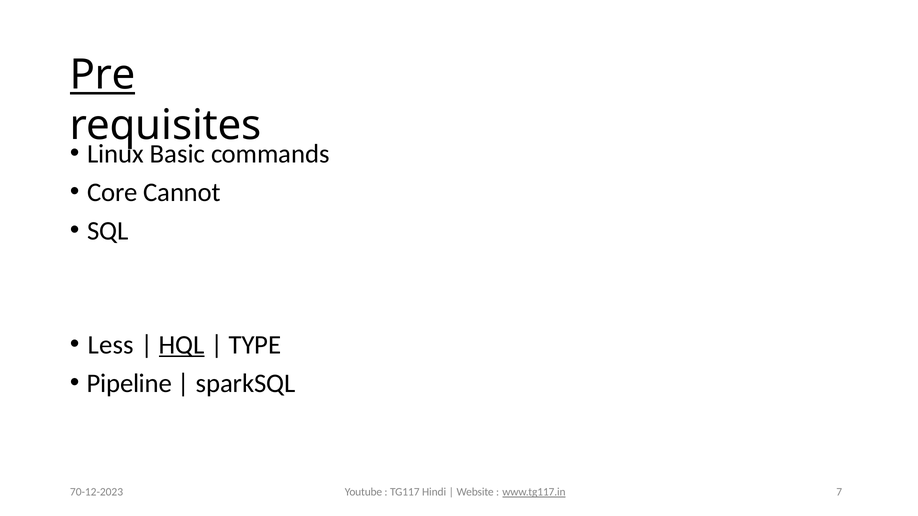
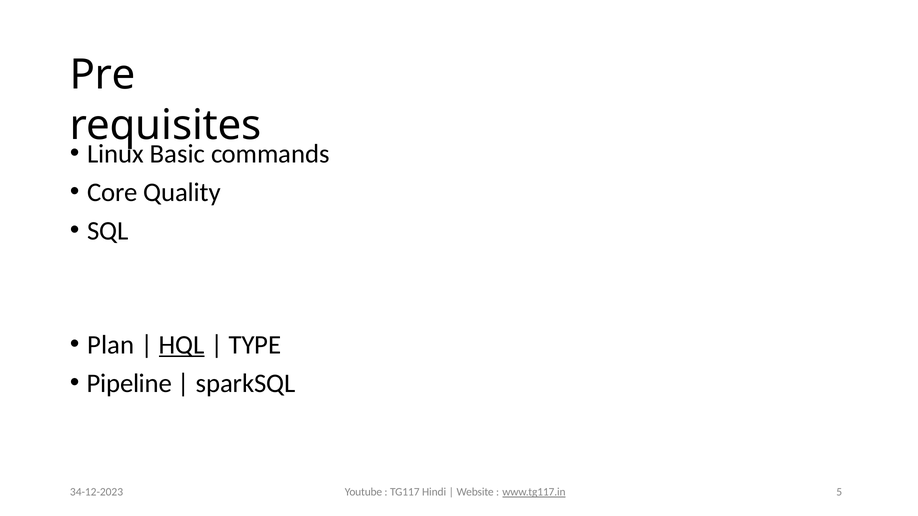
Pre underline: present -> none
Cannot: Cannot -> Quality
Less: Less -> Plan
70-12-2023: 70-12-2023 -> 34-12-2023
7: 7 -> 5
